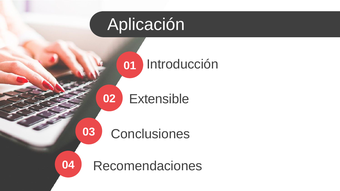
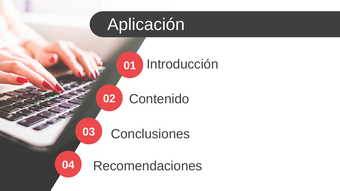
Extensible: Extensible -> Contenido
